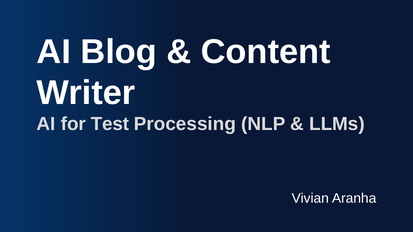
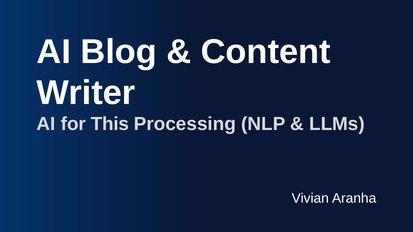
Test: Test -> This
